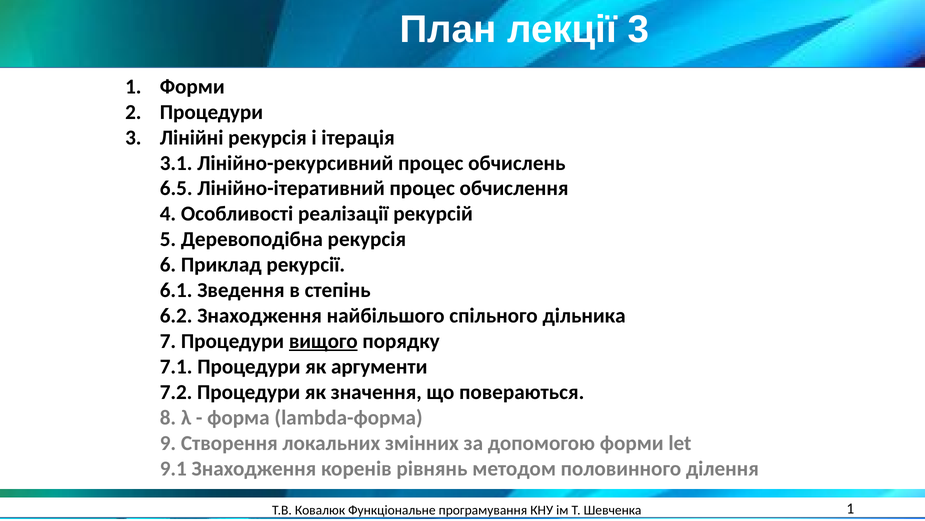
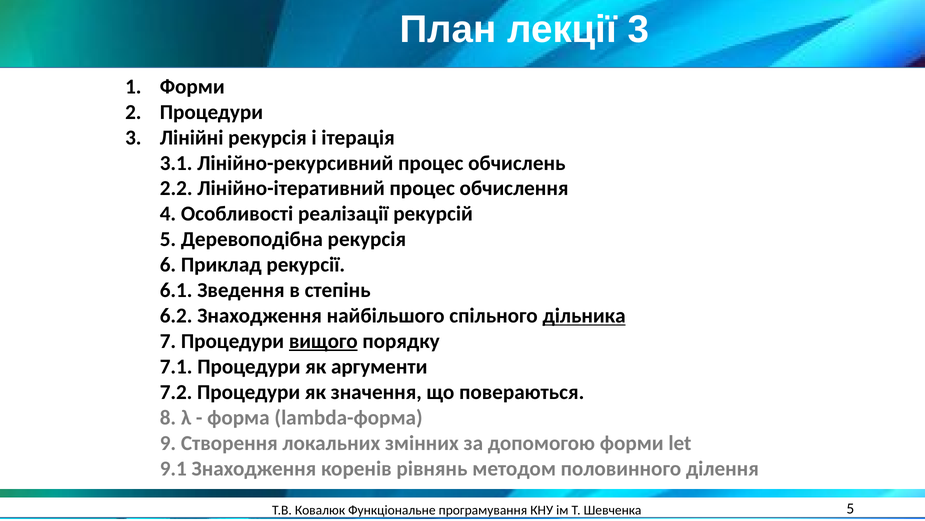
6.5: 6.5 -> 2.2
дільника underline: none -> present
1 at (850, 508): 1 -> 5
